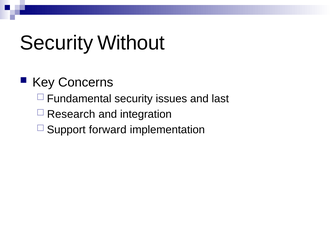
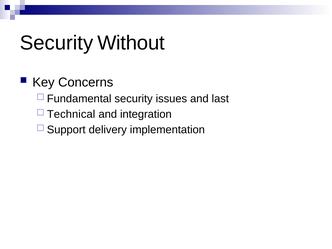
Research: Research -> Technical
forward: forward -> delivery
